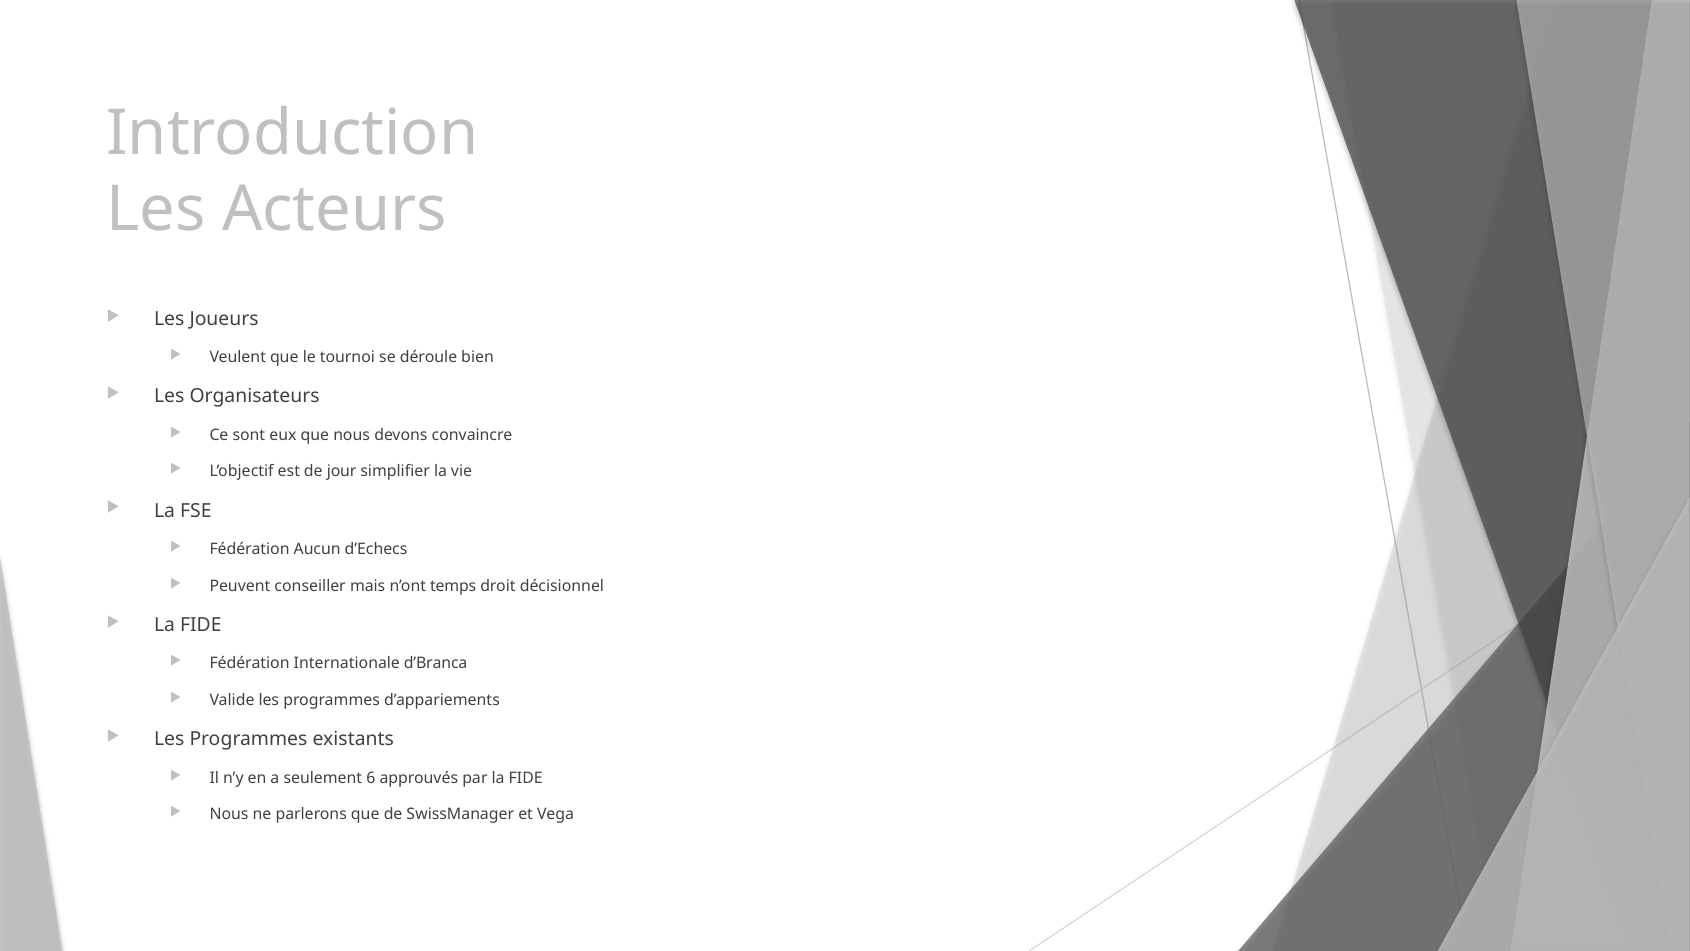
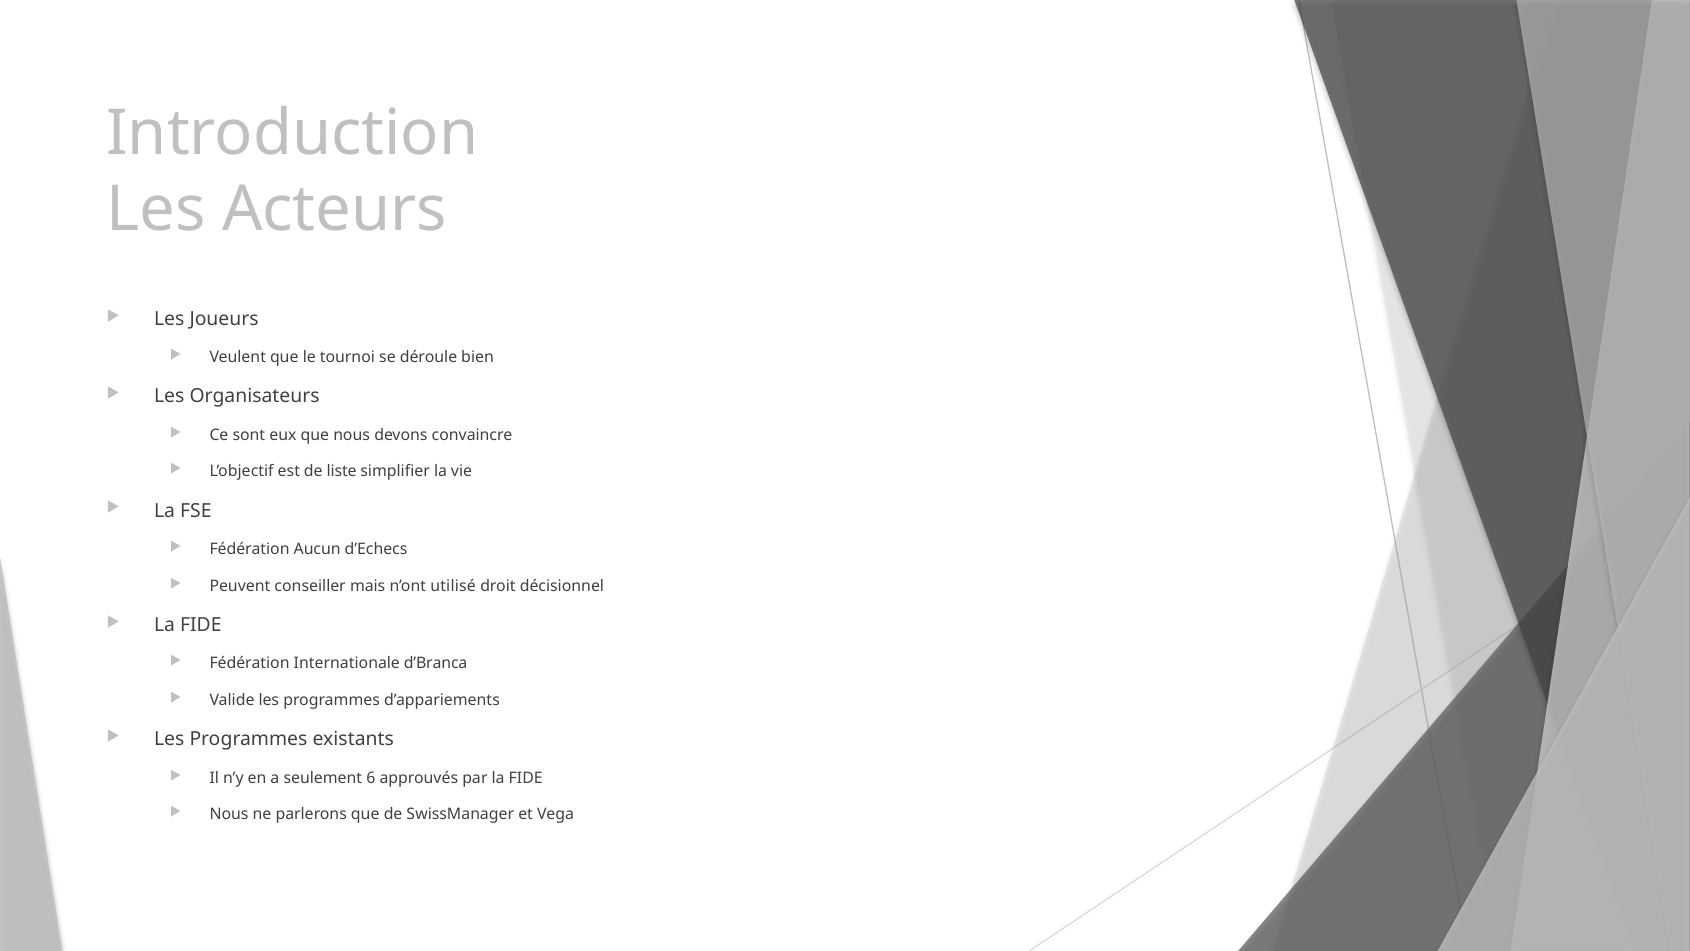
jour: jour -> liste
temps: temps -> utilisé
